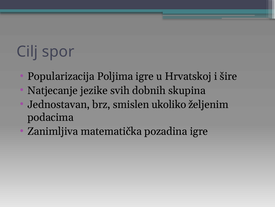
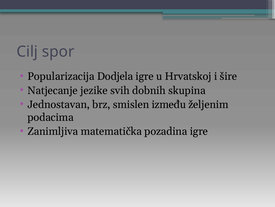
Poljima: Poljima -> Dodjela
ukoliko: ukoliko -> između
